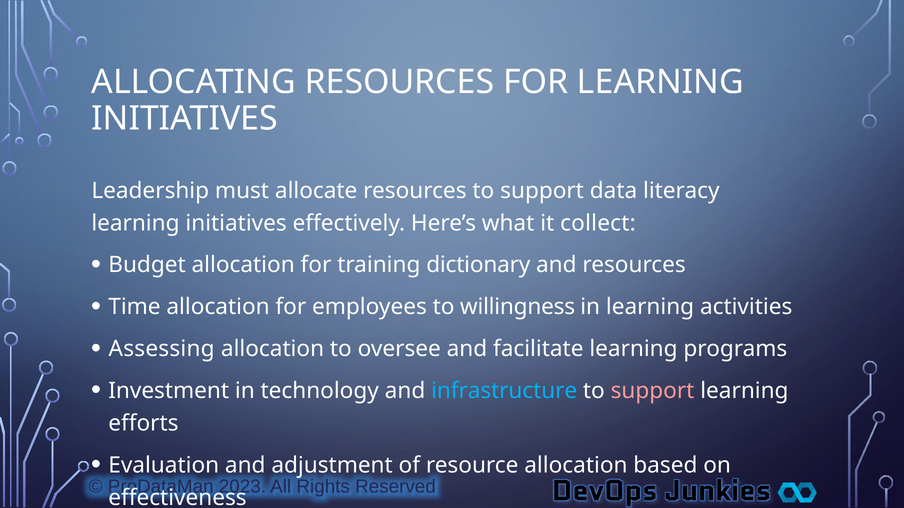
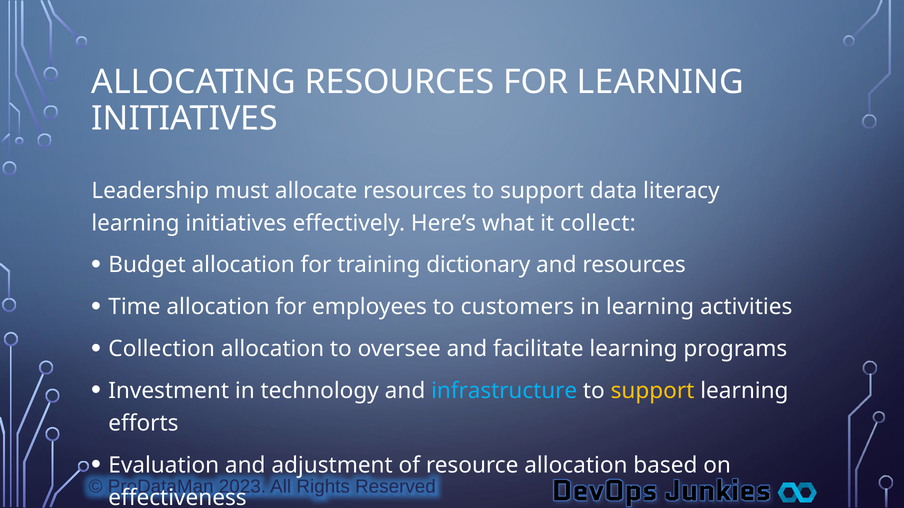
willingness: willingness -> customers
Assessing: Assessing -> Collection
support at (653, 391) colour: pink -> yellow
